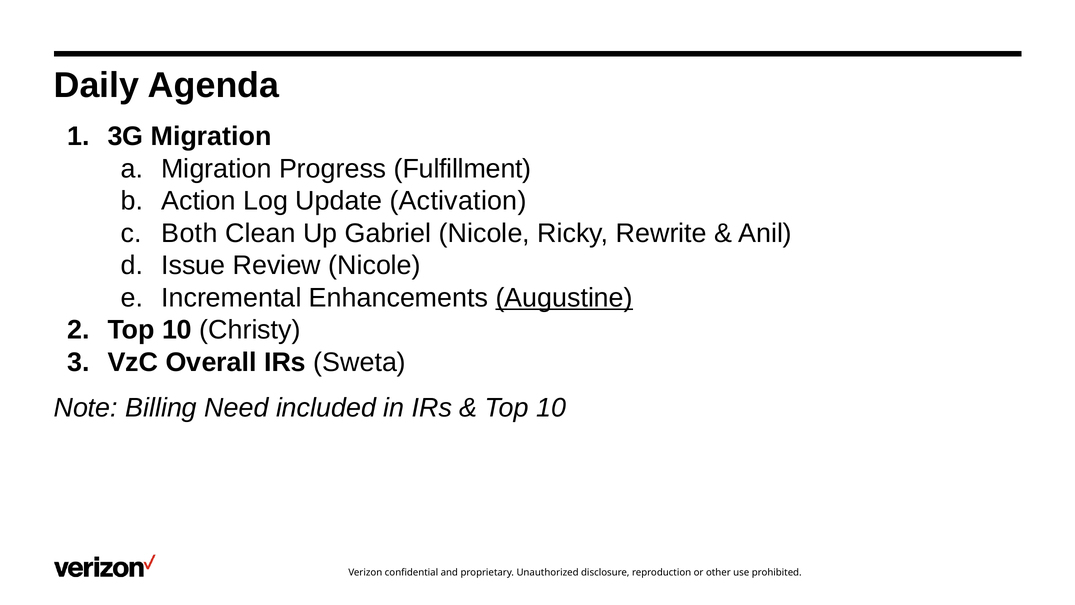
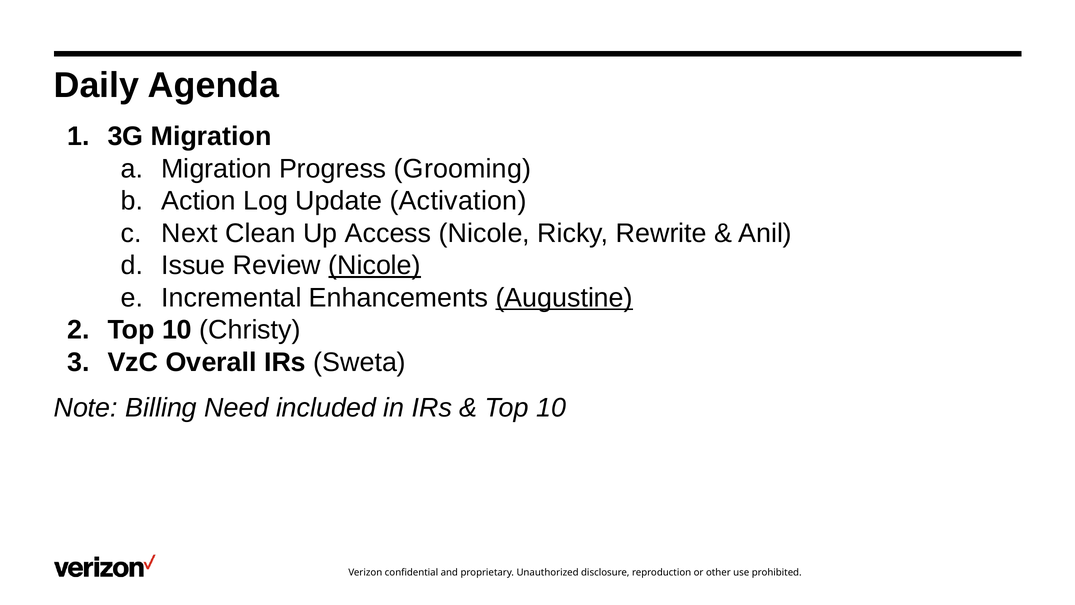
Fulfillment: Fulfillment -> Grooming
Both: Both -> Next
Gabriel: Gabriel -> Access
Nicole at (375, 265) underline: none -> present
